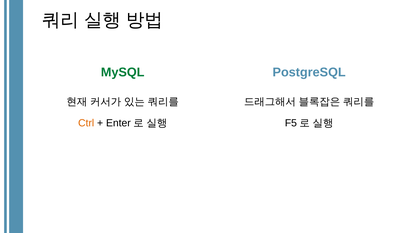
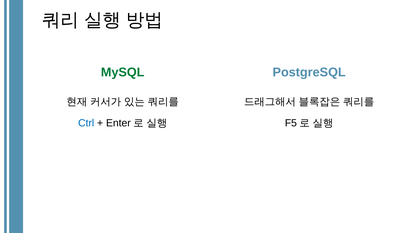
Ctrl colour: orange -> blue
